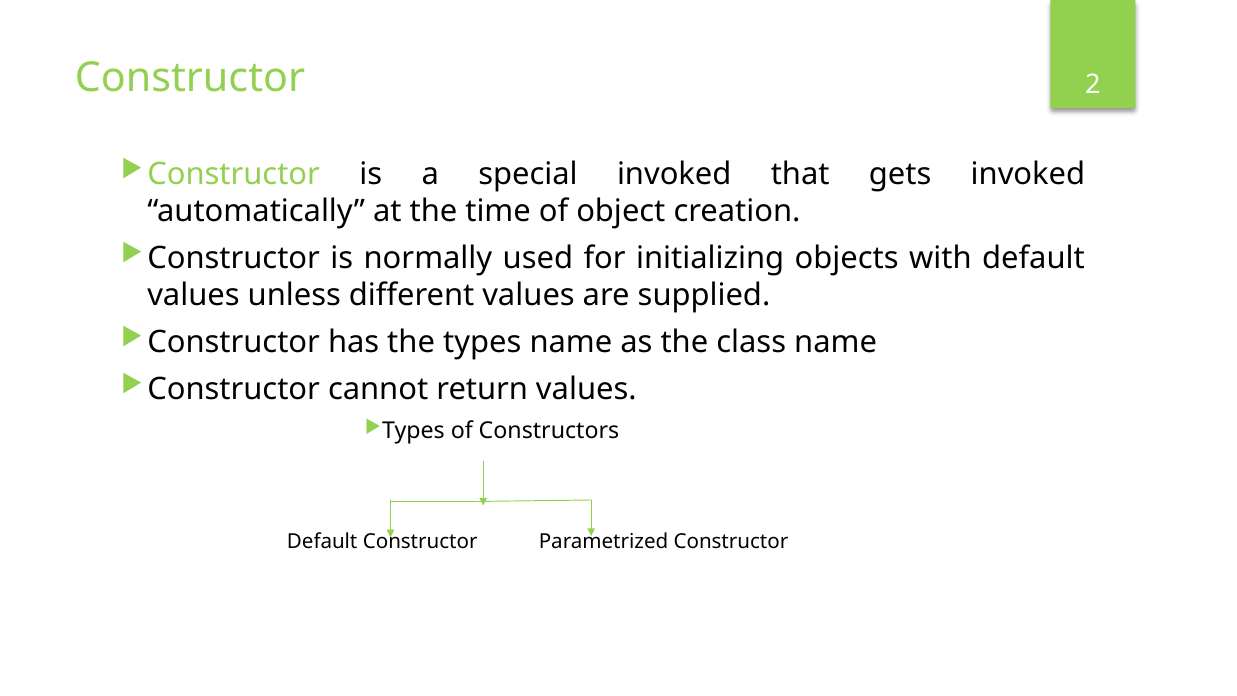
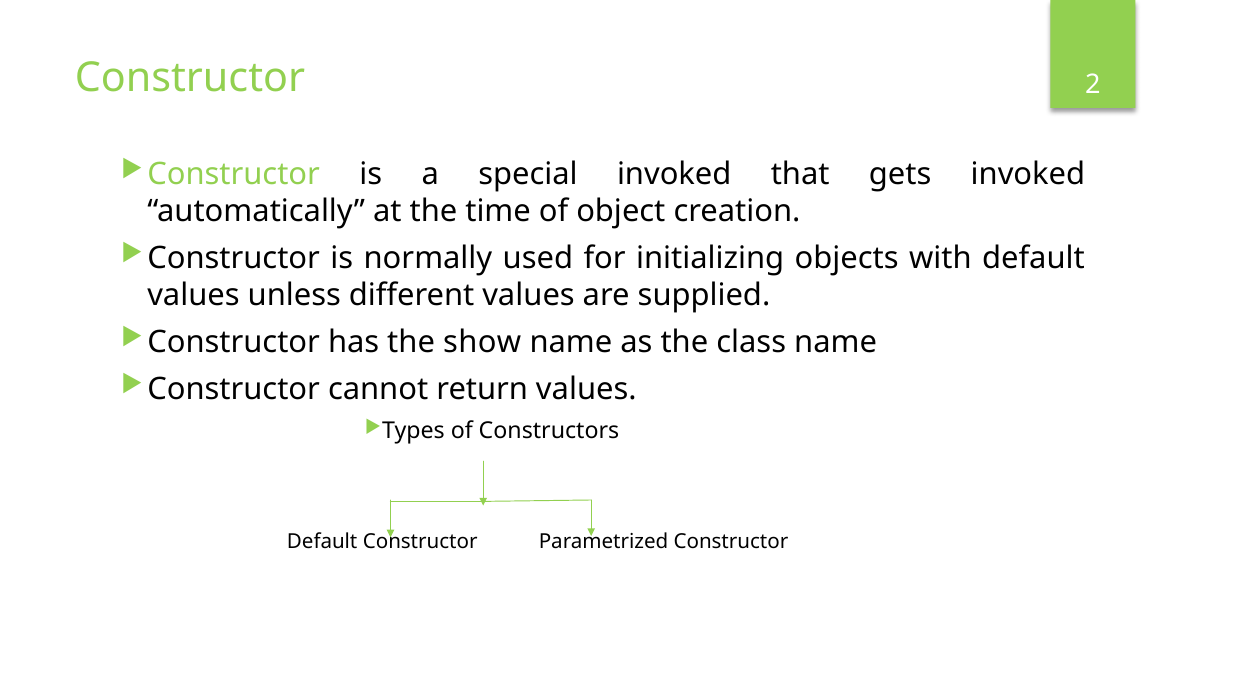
the types: types -> show
